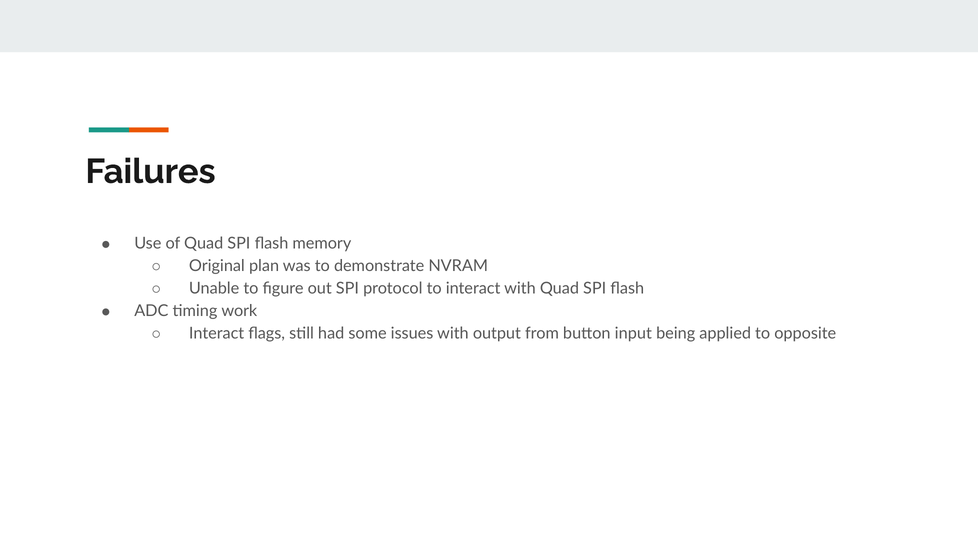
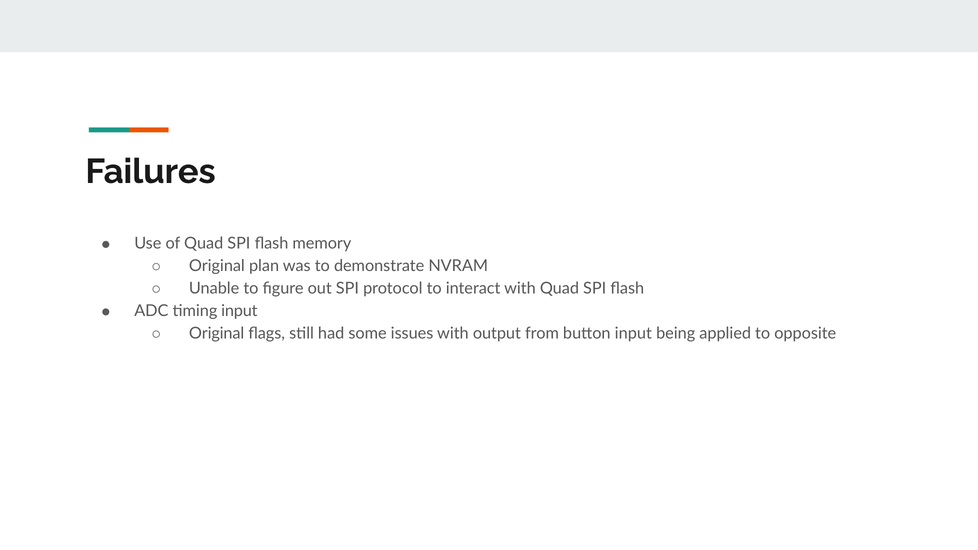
timing work: work -> input
Interact at (217, 333): Interact -> Original
